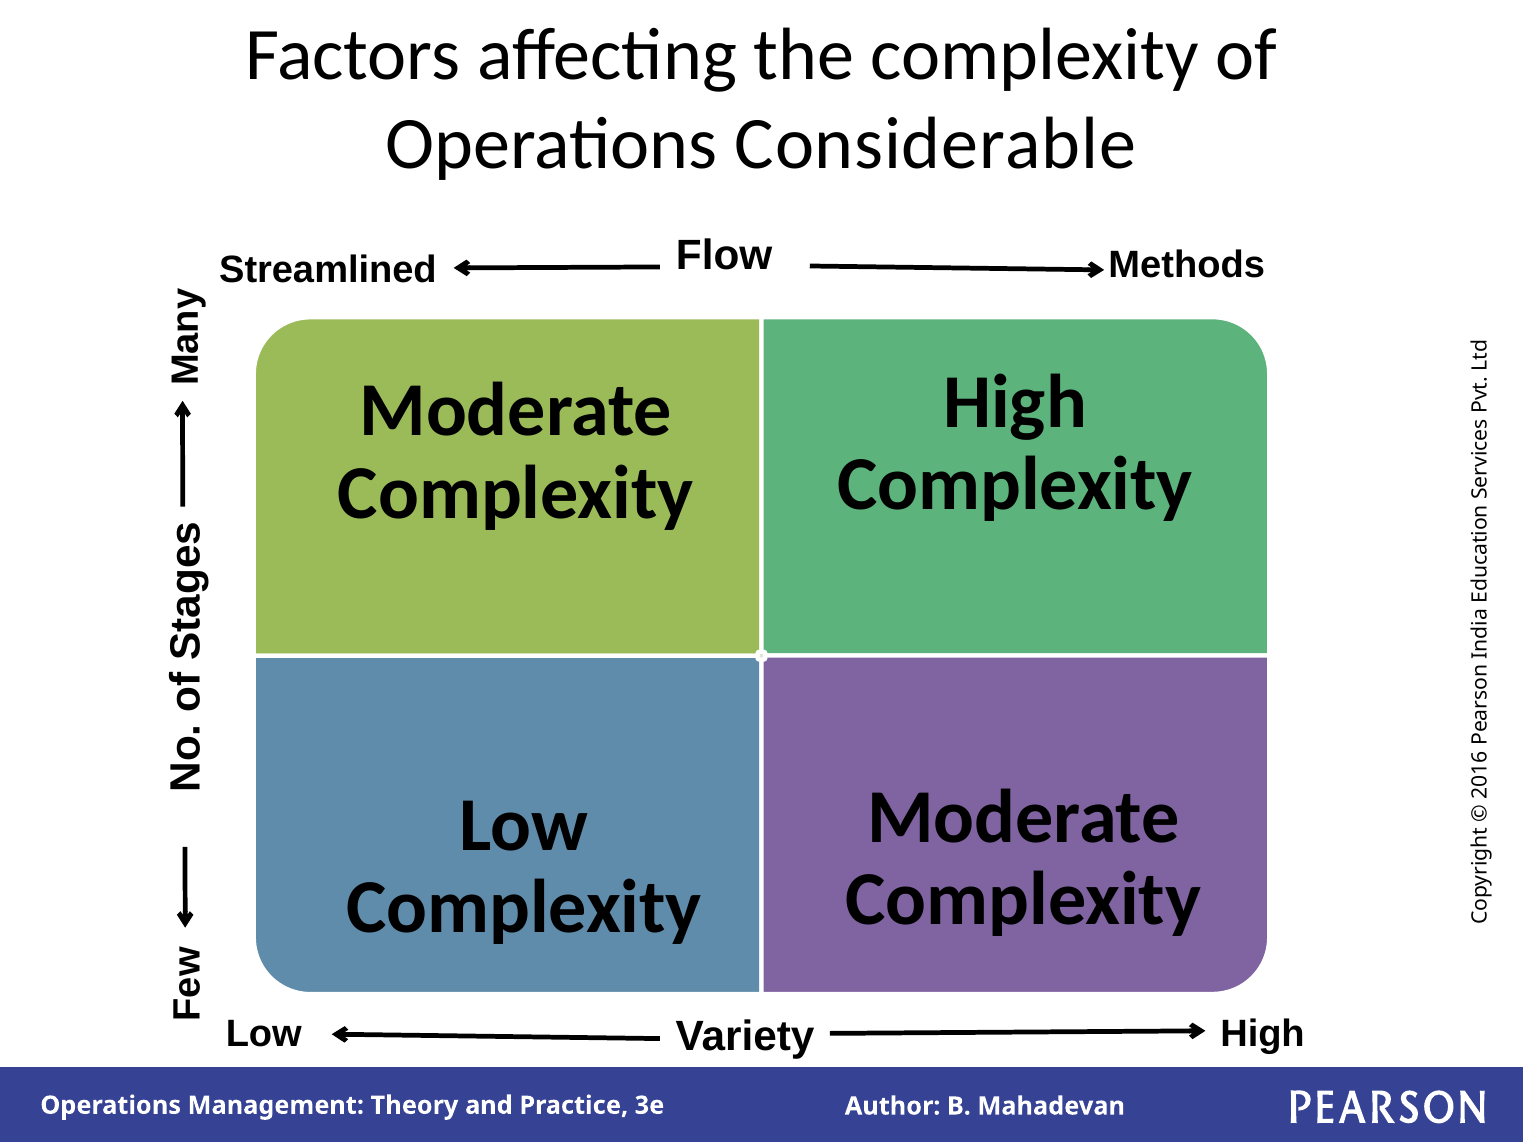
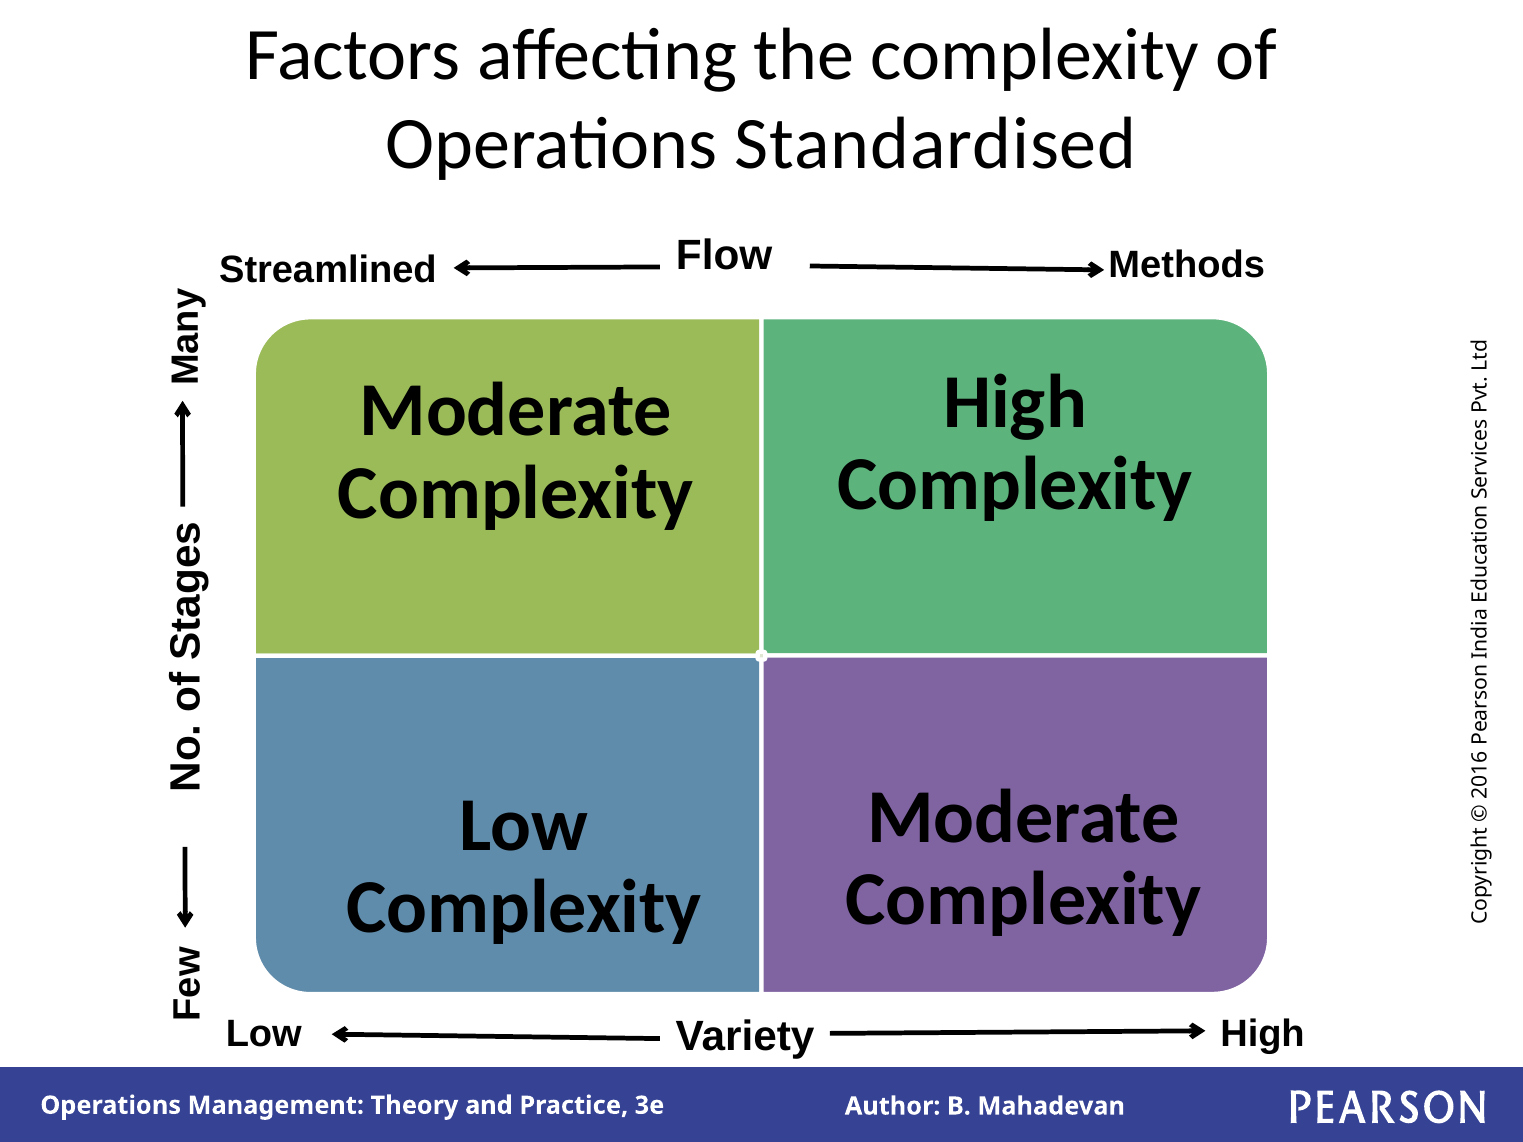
Considerable: Considerable -> Standardised
